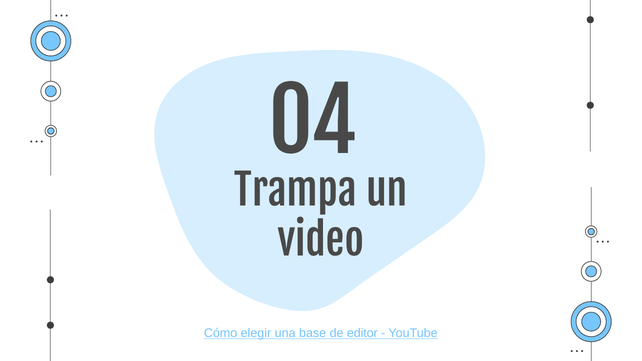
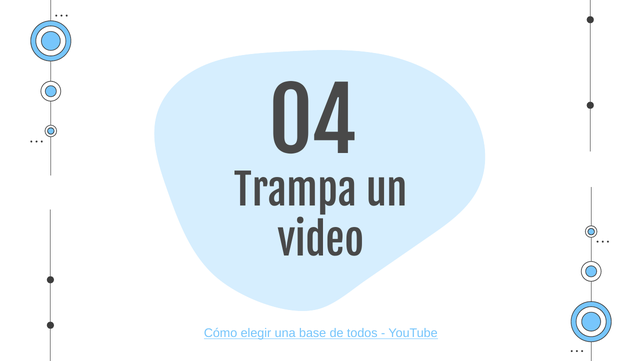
editor: editor -> todos
